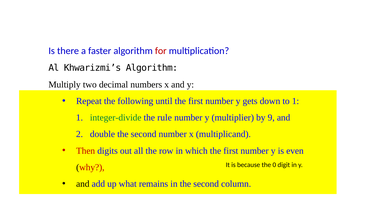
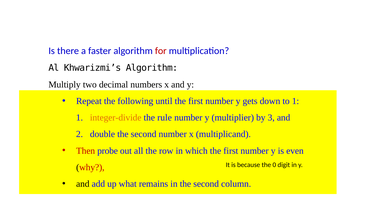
integer-divide colour: green -> orange
9: 9 -> 3
digits: digits -> probe
